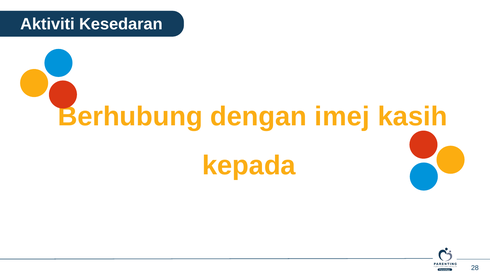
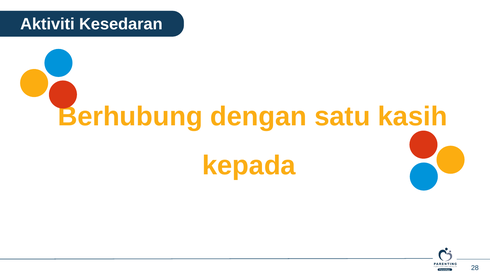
imej: imej -> satu
